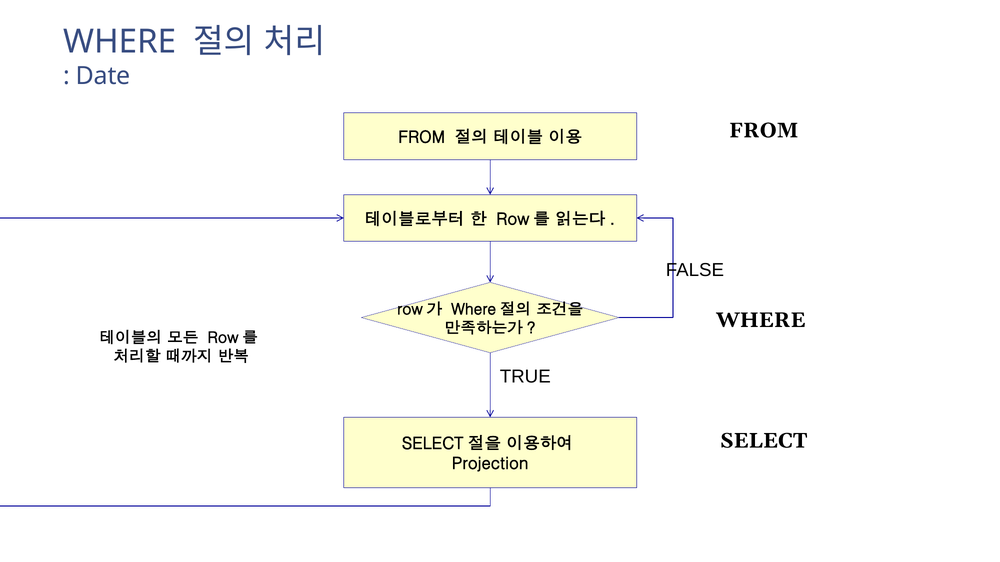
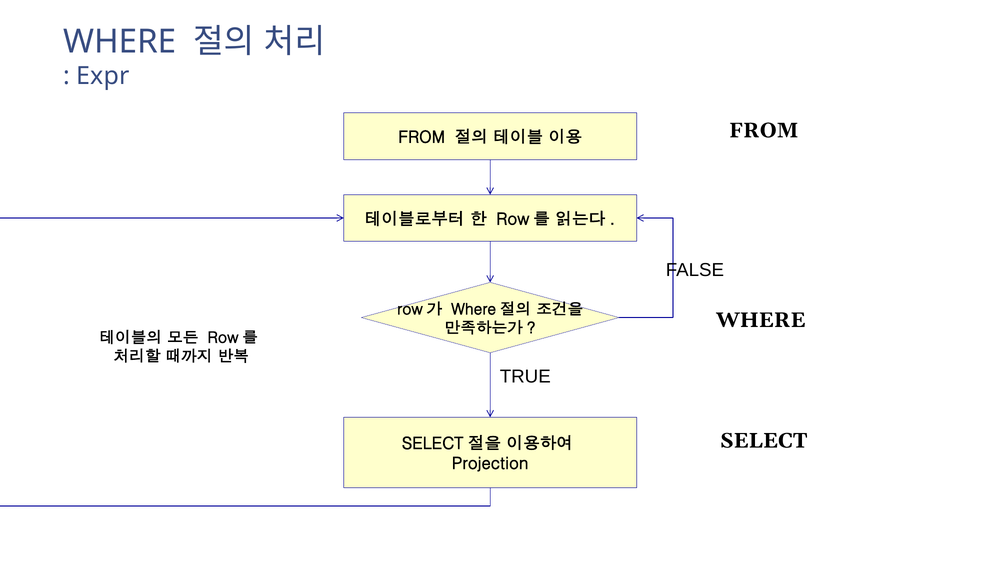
Date: Date -> Expr
